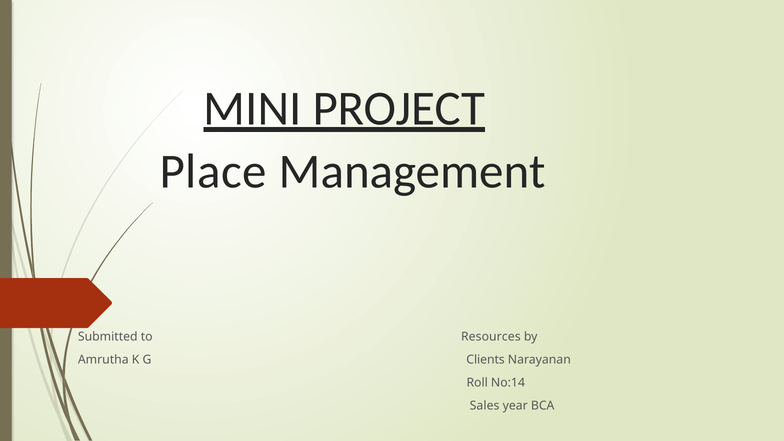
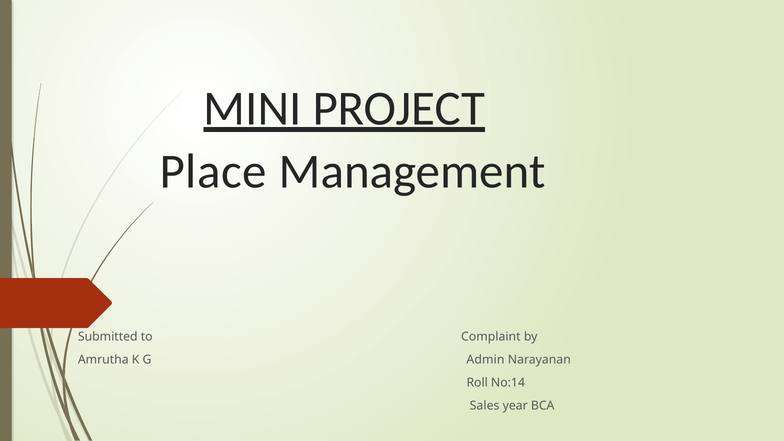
Resources: Resources -> Complaint
Clients: Clients -> Admin
